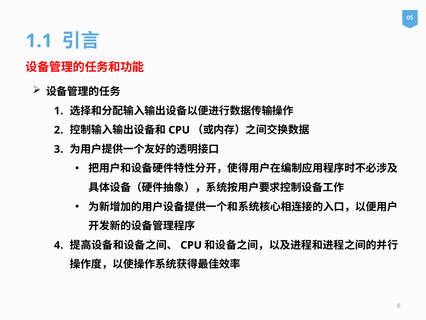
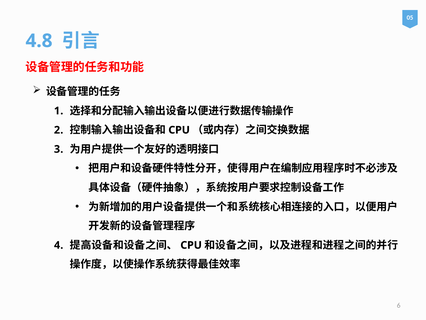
1.1: 1.1 -> 4.8
